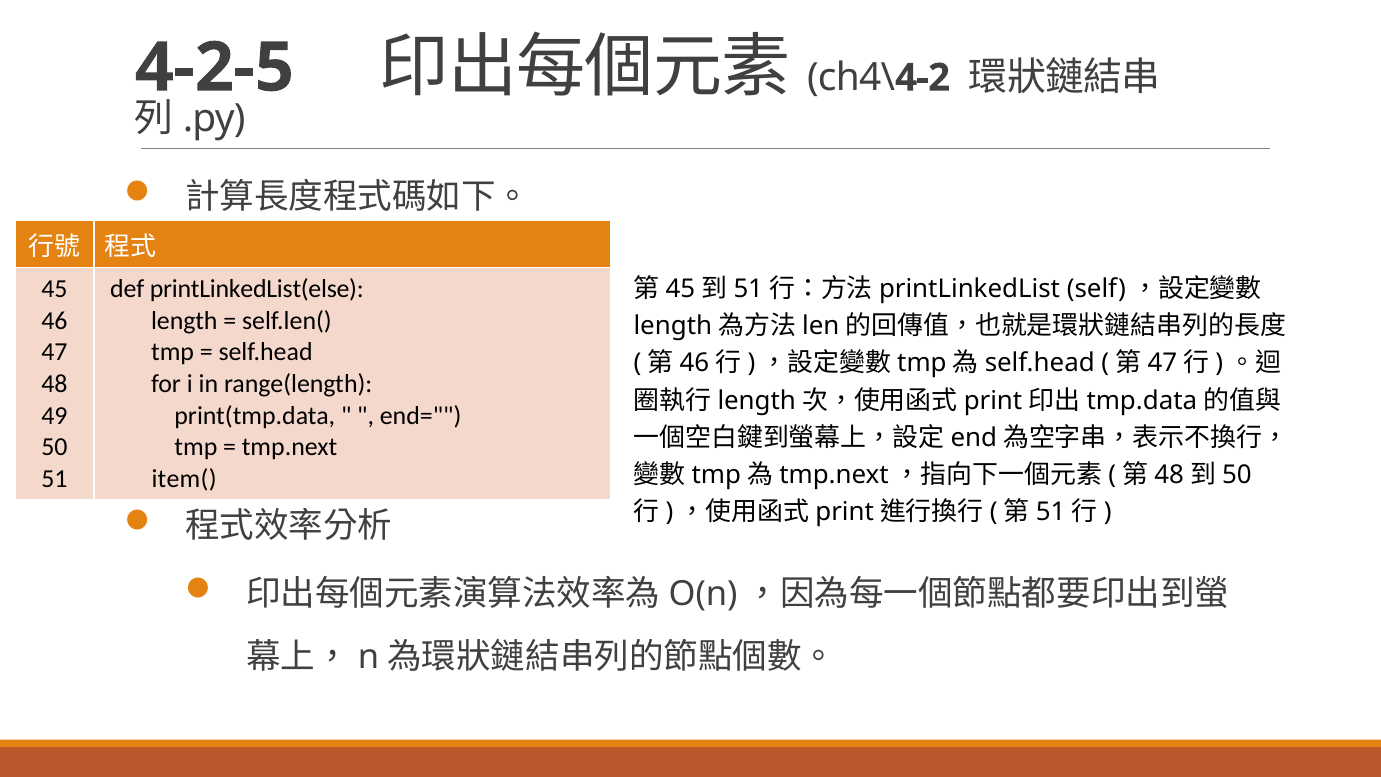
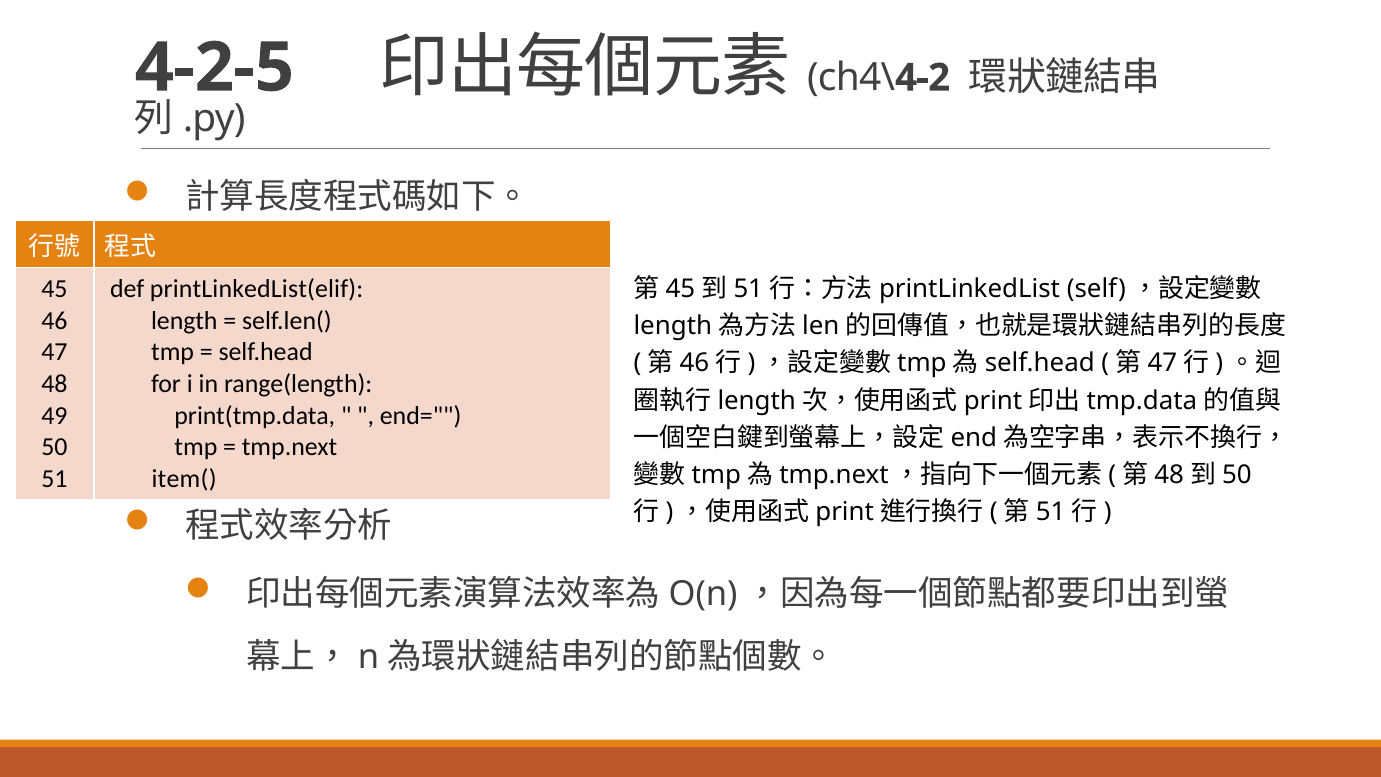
printLinkedList(else: printLinkedList(else -> printLinkedList(elif
